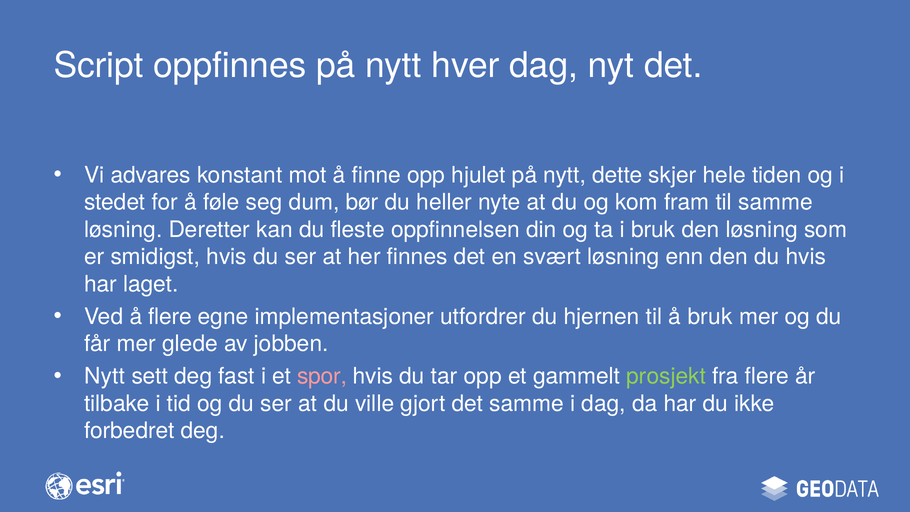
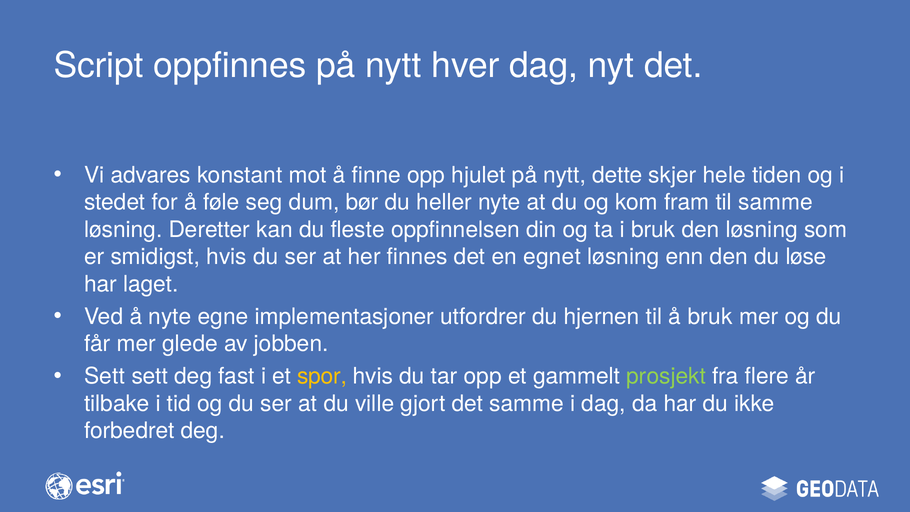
svært: svært -> egnet
du hvis: hvis -> løse
å flere: flere -> nyte
Nytt at (105, 376): Nytt -> Sett
spor colour: pink -> yellow
